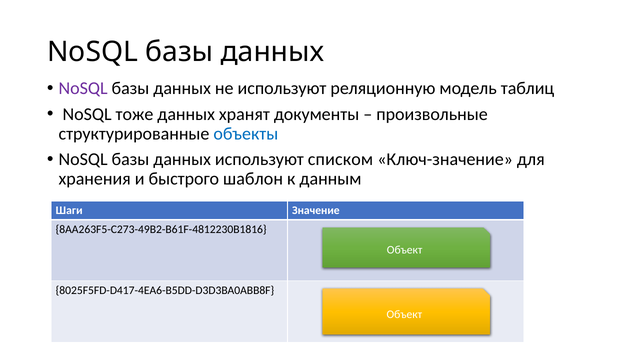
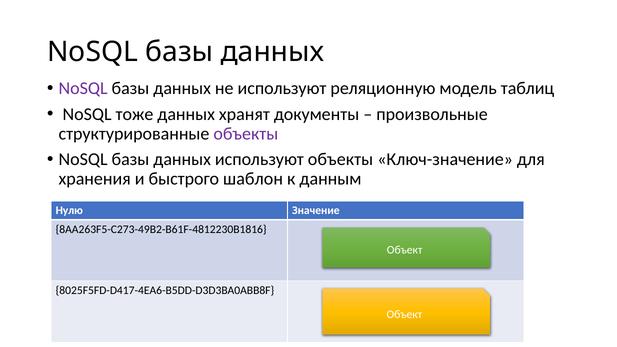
объекты at (246, 134) colour: blue -> purple
используют списком: списком -> объекты
Шаги: Шаги -> Нулю
